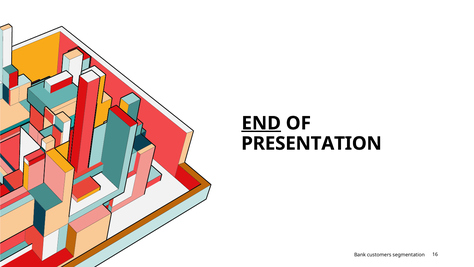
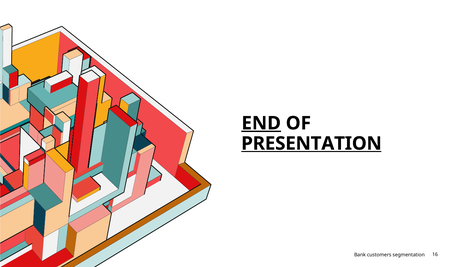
PRESENTATION underline: none -> present
